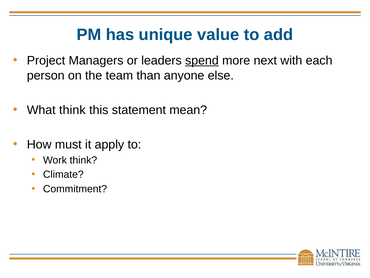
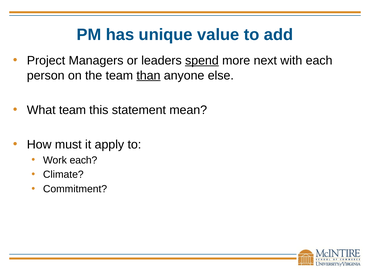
than underline: none -> present
What think: think -> team
Work think: think -> each
